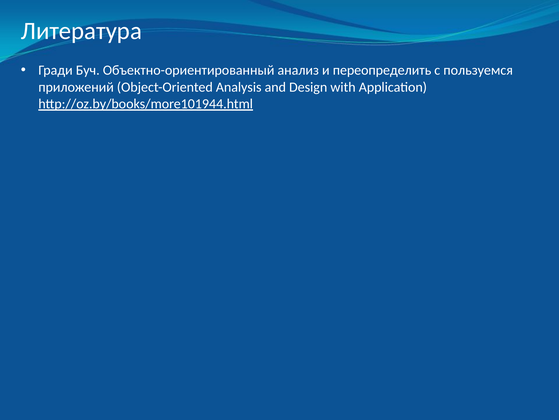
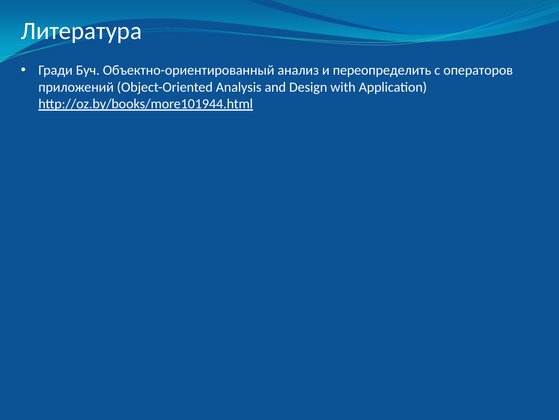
пользуемся: пользуемся -> операторов
